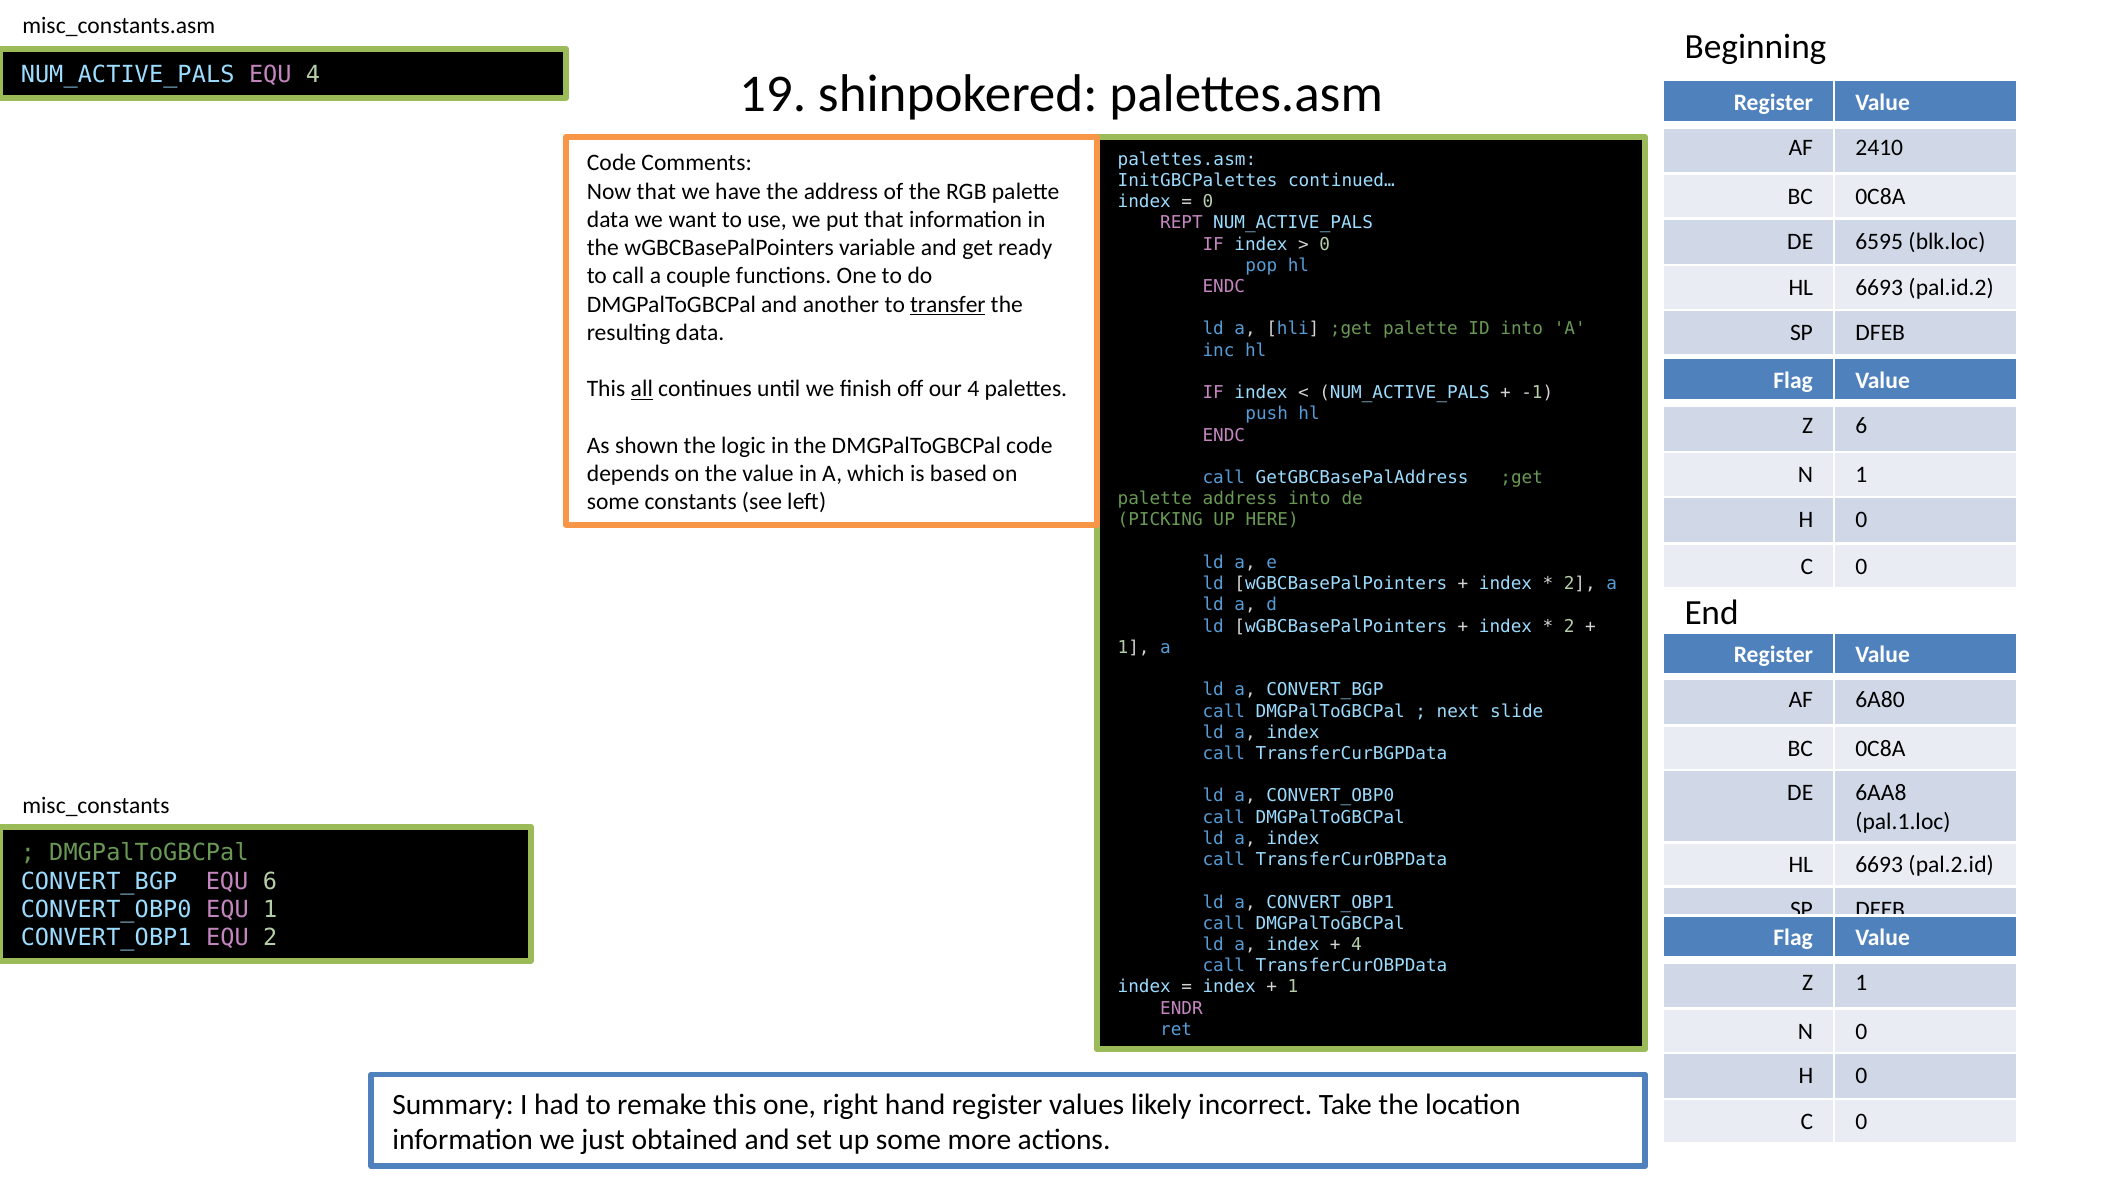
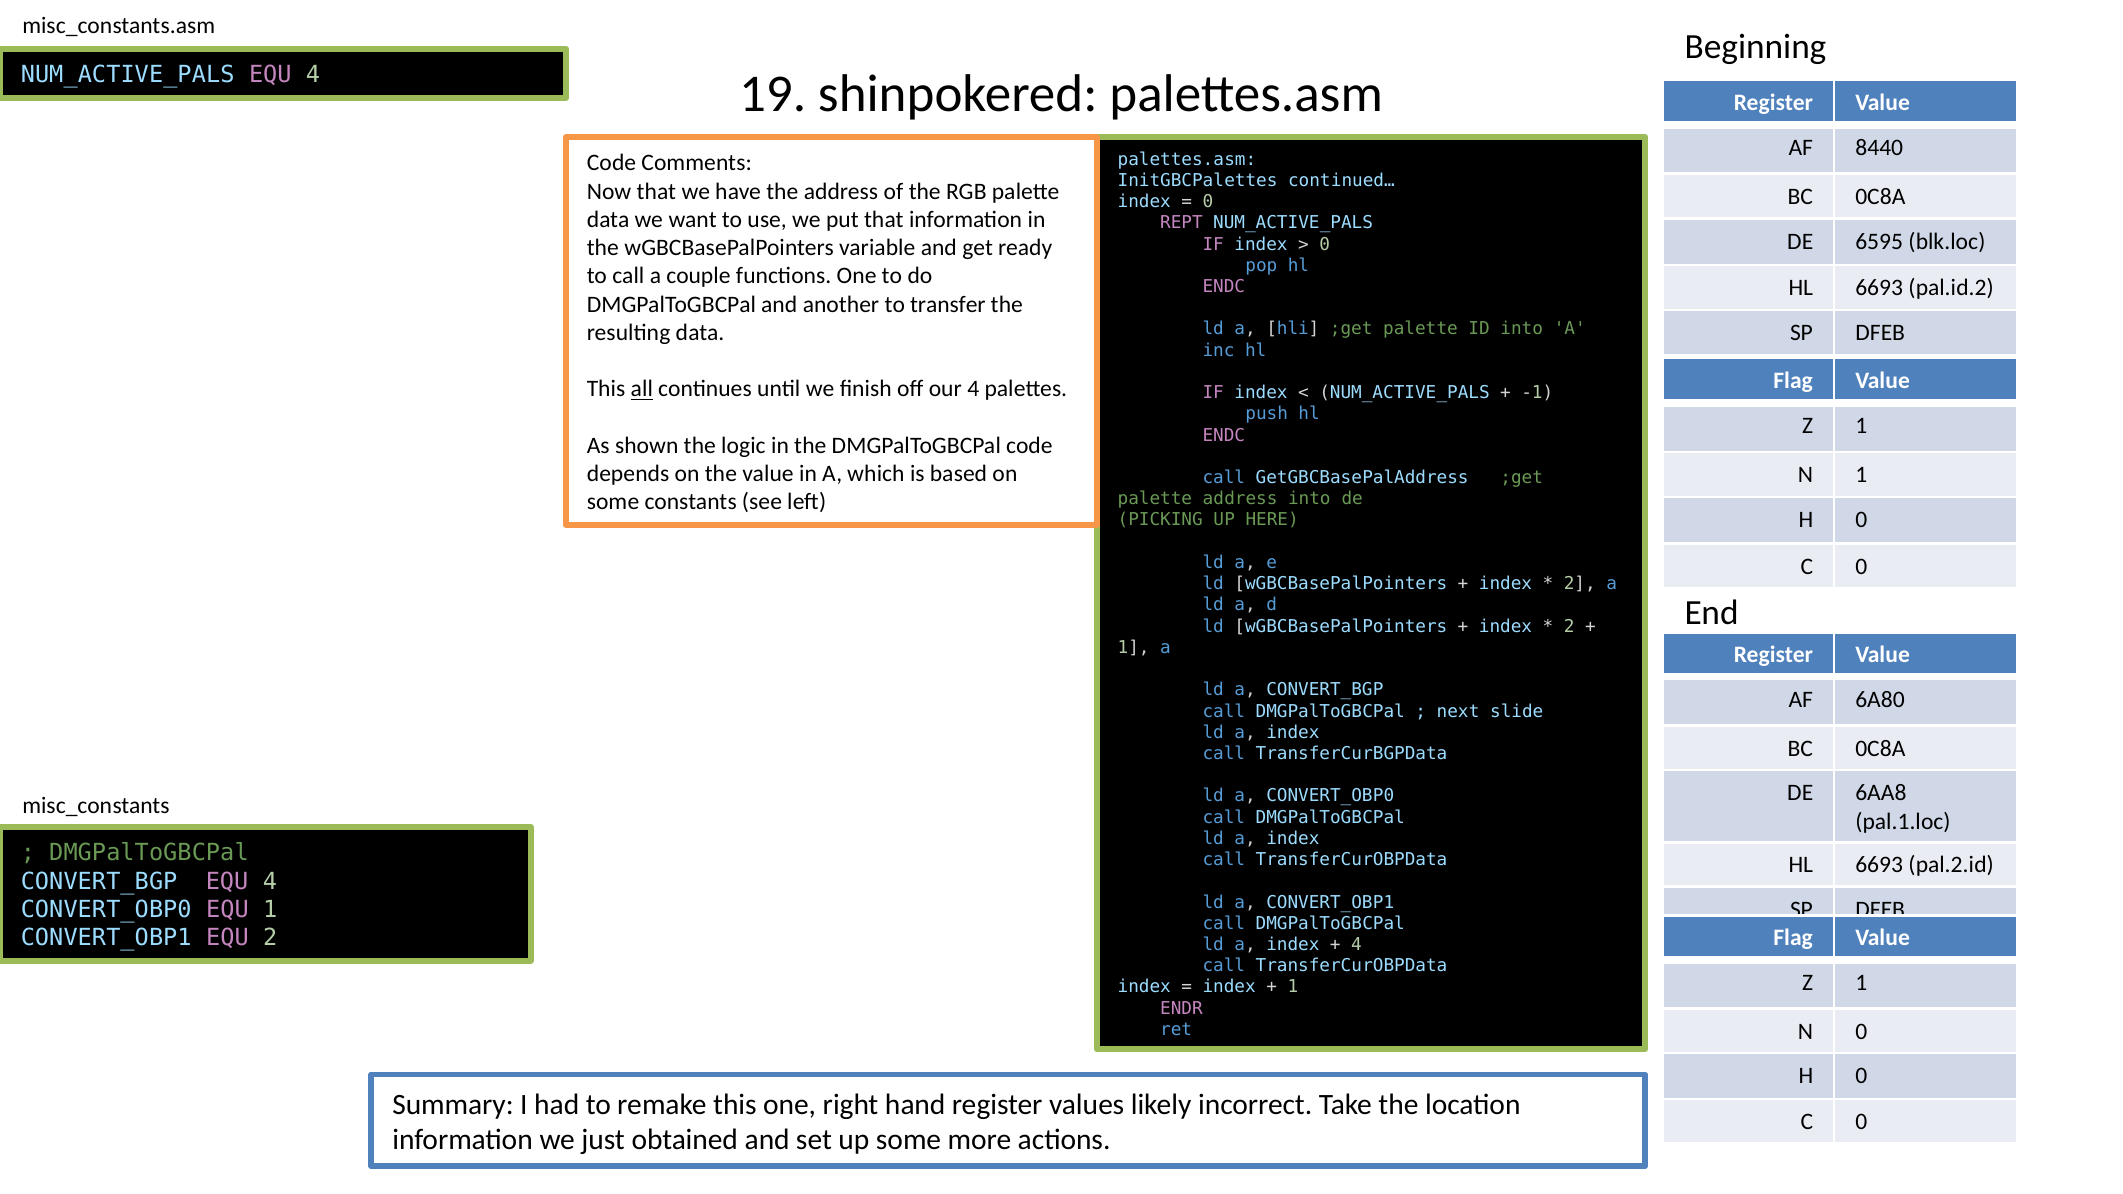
2410: 2410 -> 8440
transfer underline: present -> none
6 at (1861, 426): 6 -> 1
CONVERT_BGP EQU 6: 6 -> 4
